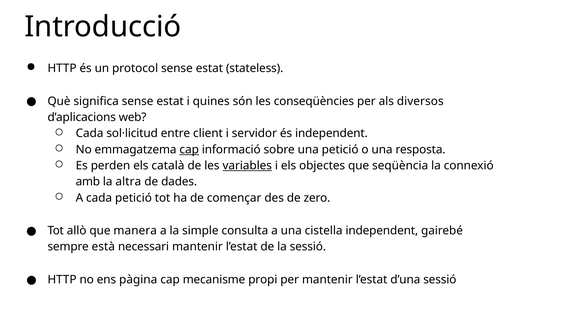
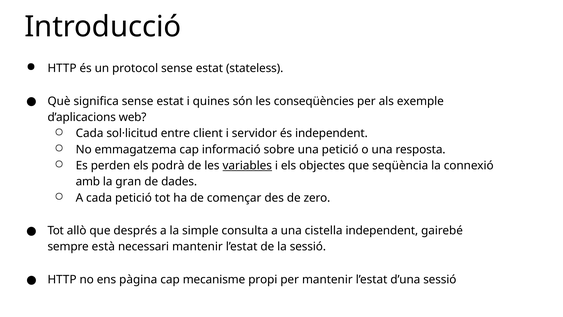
diversos: diversos -> exemple
cap at (189, 149) underline: present -> none
català: català -> podrà
altra: altra -> gran
manera: manera -> després
